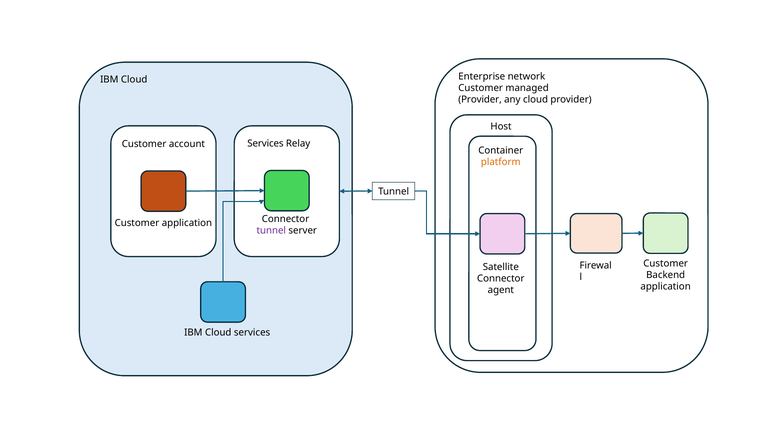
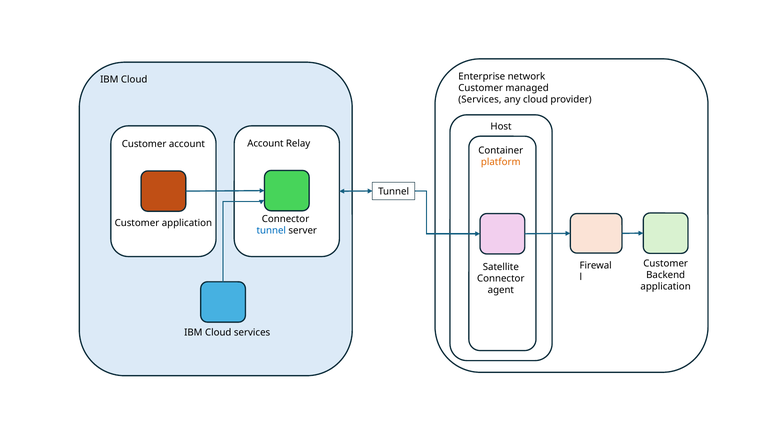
Provider at (480, 100): Provider -> Services
account Services: Services -> Account
tunnel at (271, 230) colour: purple -> blue
